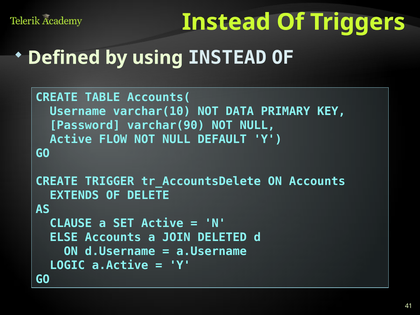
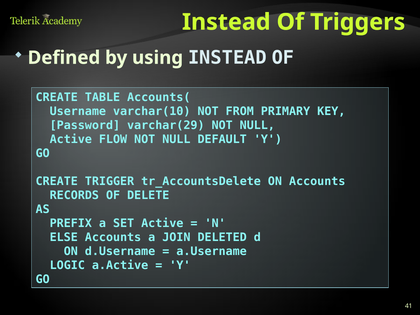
DATA: DATA -> FROM
varchar(90: varchar(90 -> varchar(29
EXTENDS: EXTENDS -> RECORDS
CLAUSE: CLAUSE -> PREFIX
